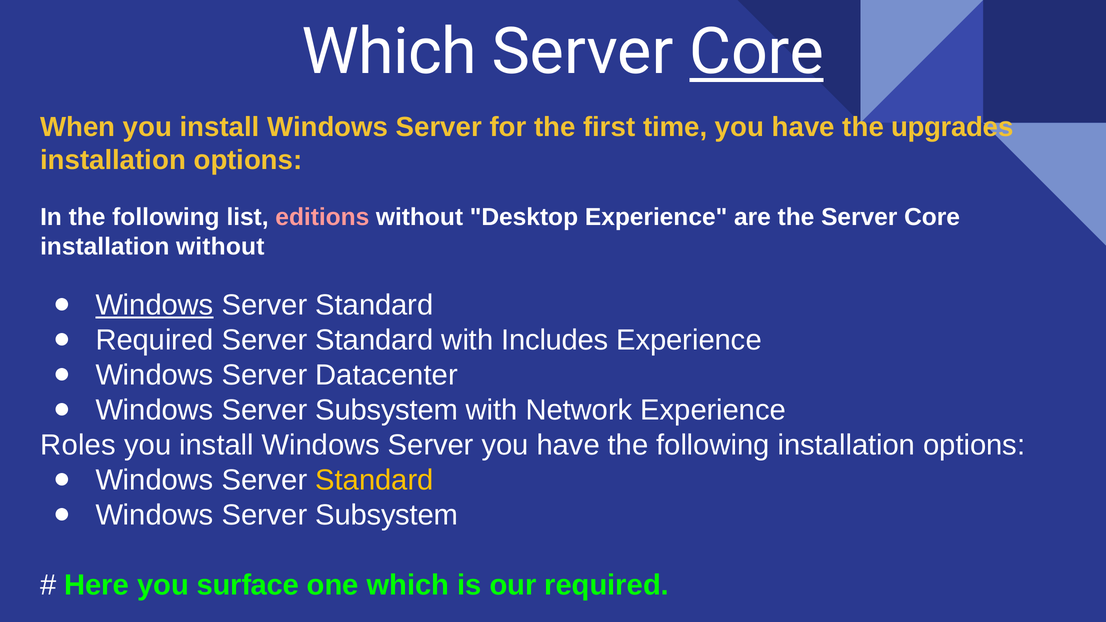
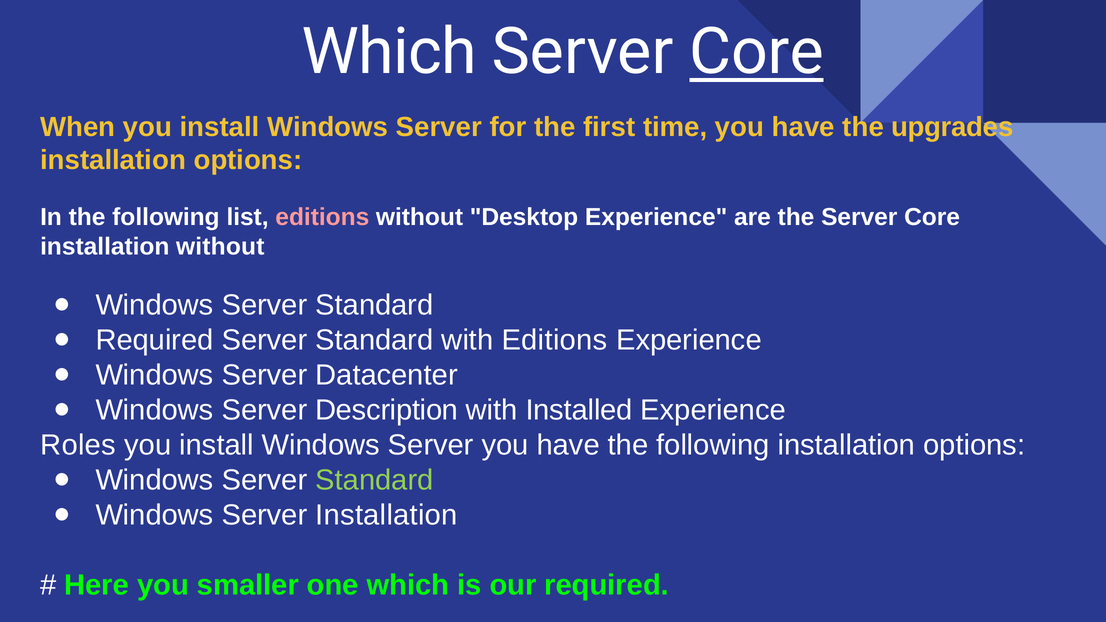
Windows at (155, 305) underline: present -> none
with Includes: Includes -> Editions
Subsystem at (387, 410): Subsystem -> Description
Network: Network -> Installed
Standard at (374, 480) colour: yellow -> light green
Subsystem at (387, 515): Subsystem -> Installation
surface: surface -> smaller
